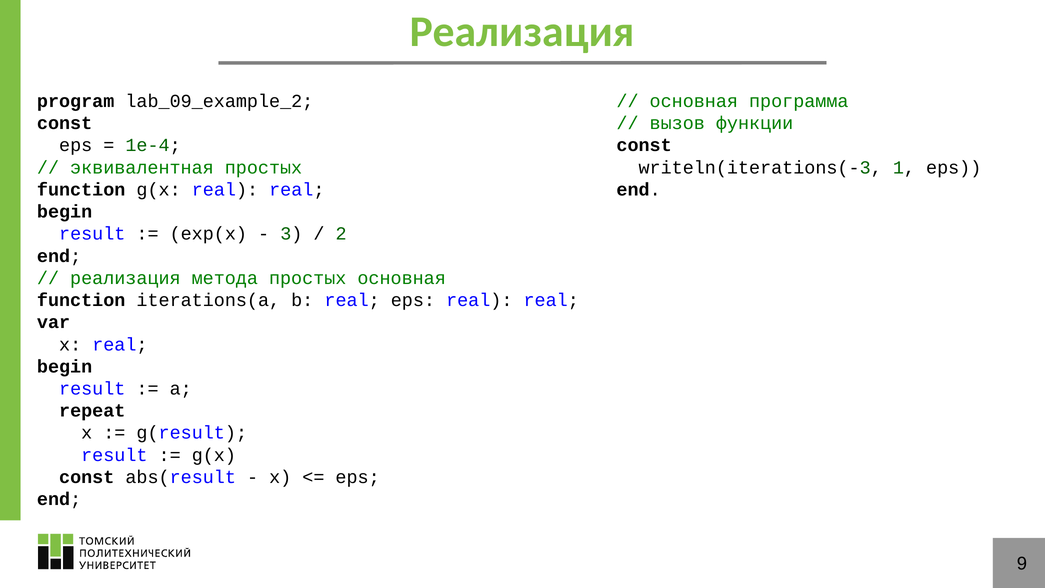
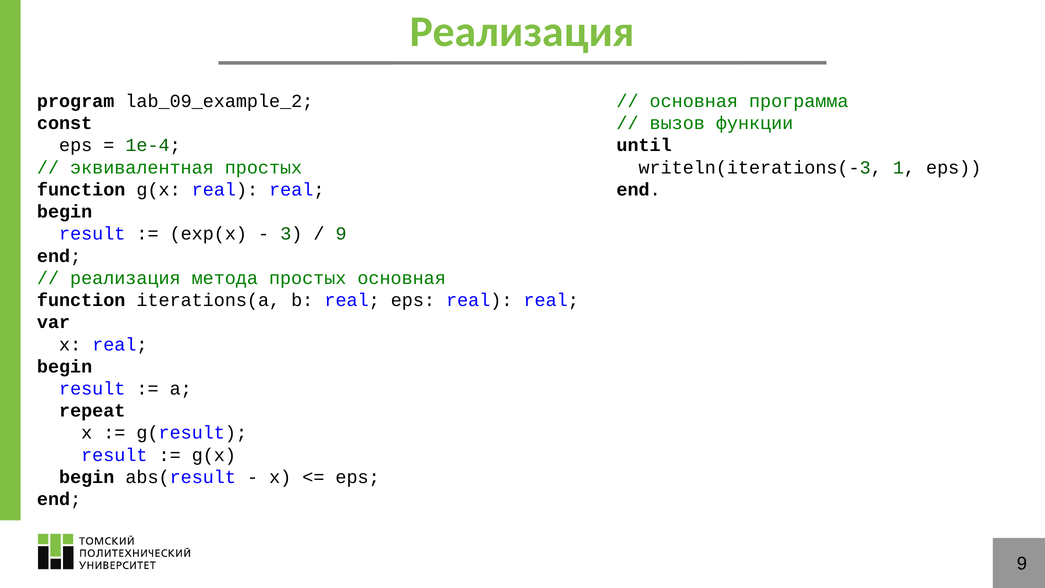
const at (644, 145): const -> until
2 at (341, 234): 2 -> 9
const at (87, 477): const -> begin
